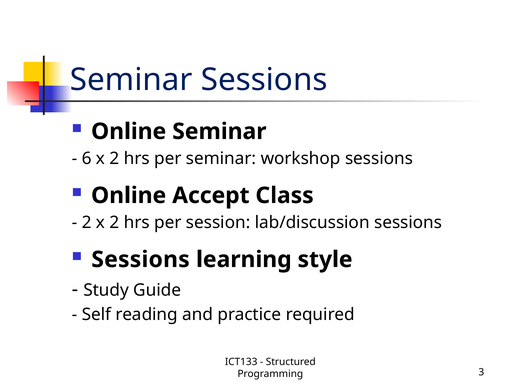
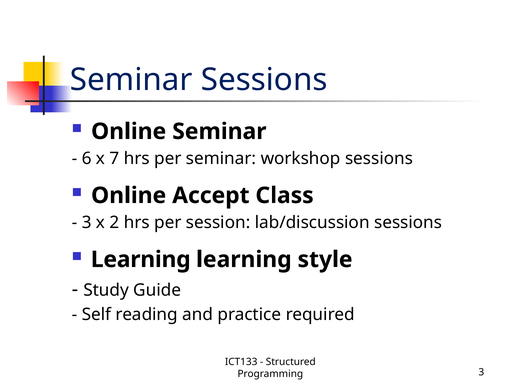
6 x 2: 2 -> 7
2 at (87, 223): 2 -> 3
Sessions at (140, 260): Sessions -> Learning
